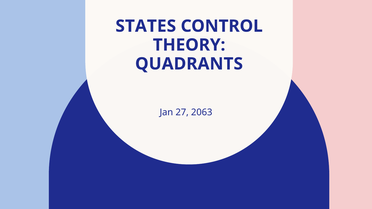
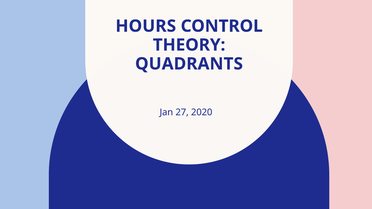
STATES: STATES -> HOURS
2063: 2063 -> 2020
